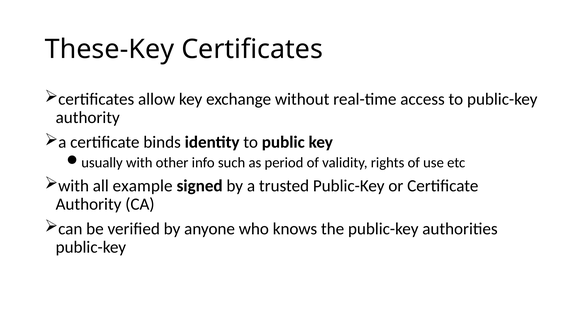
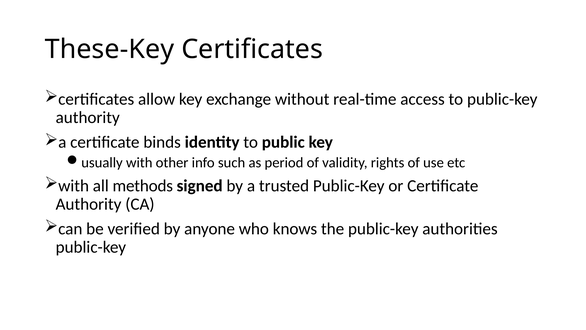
example: example -> methods
